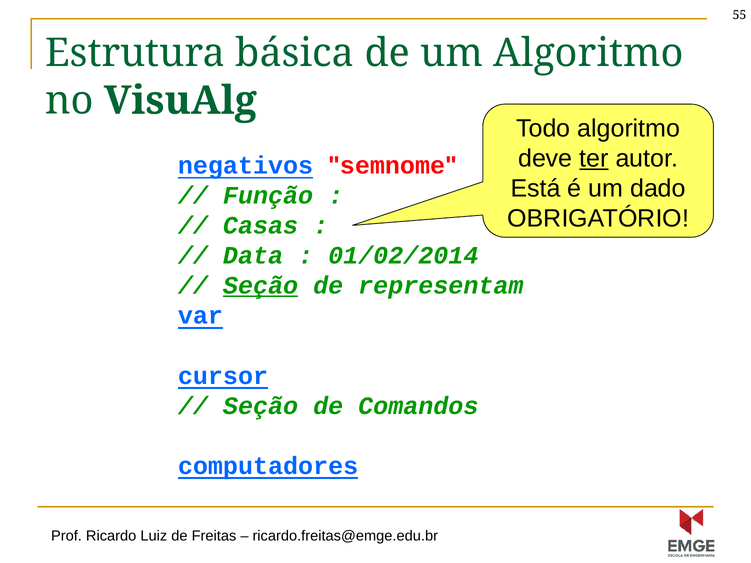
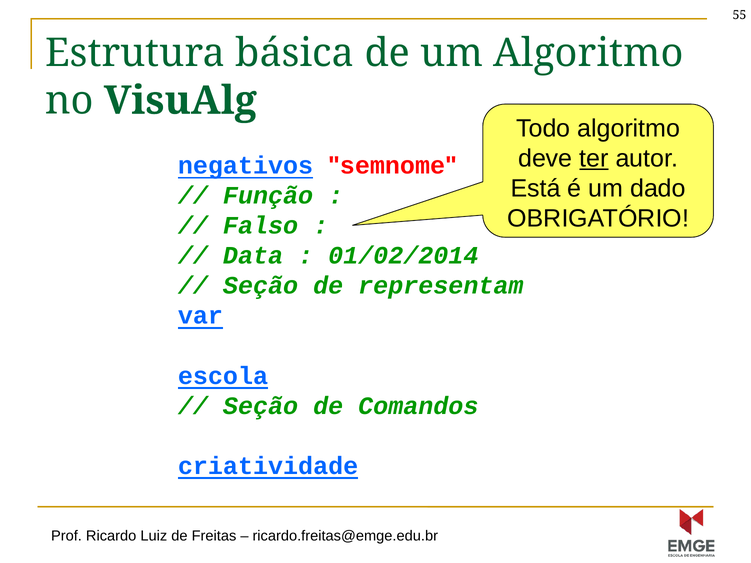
Casas: Casas -> Falso
Seção at (261, 286) underline: present -> none
cursor: cursor -> escola
computadores: computadores -> criatividade
